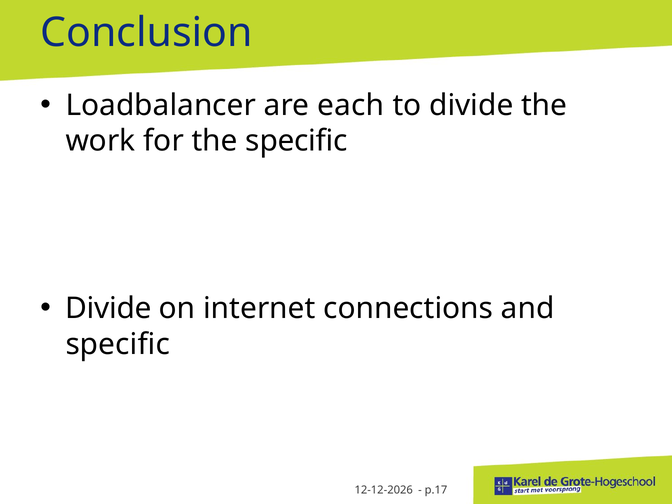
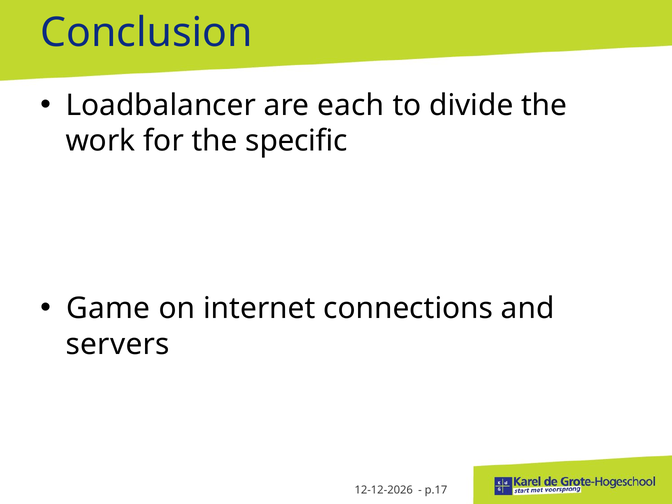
Divide at (108, 308): Divide -> Game
specific at (118, 344): specific -> servers
